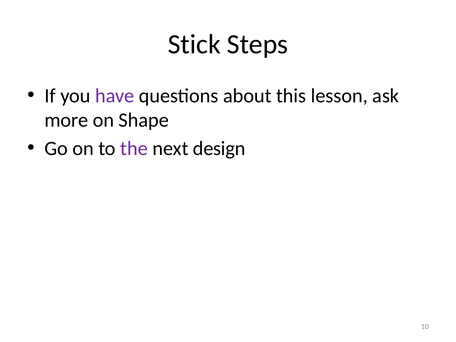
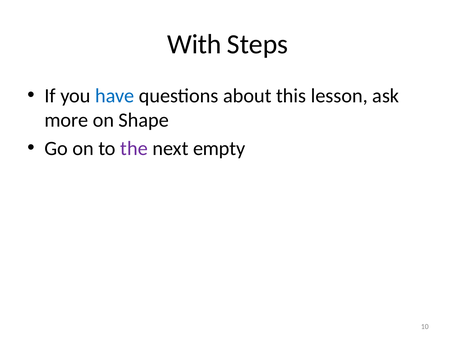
Stick: Stick -> With
have colour: purple -> blue
design: design -> empty
